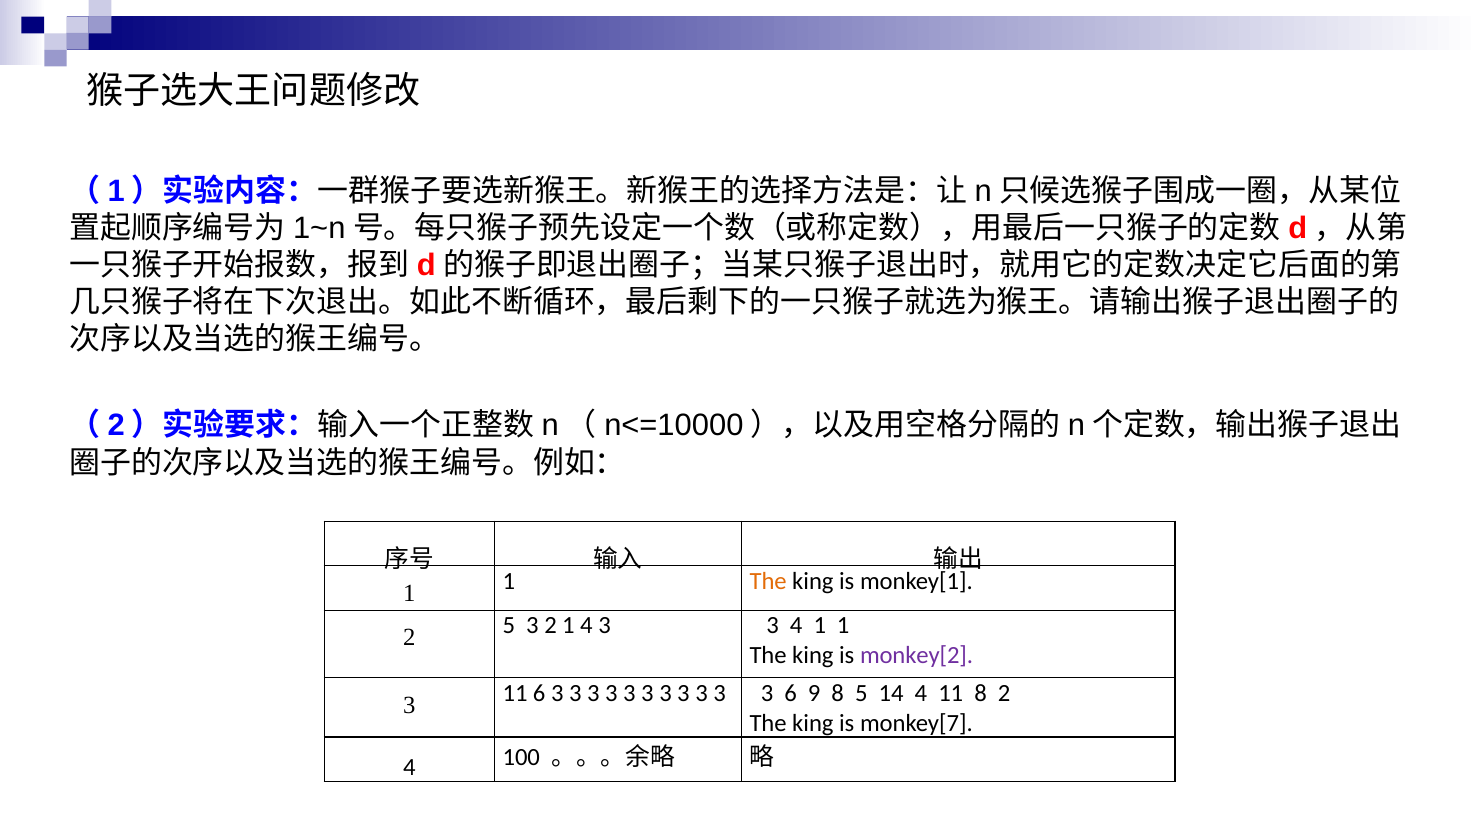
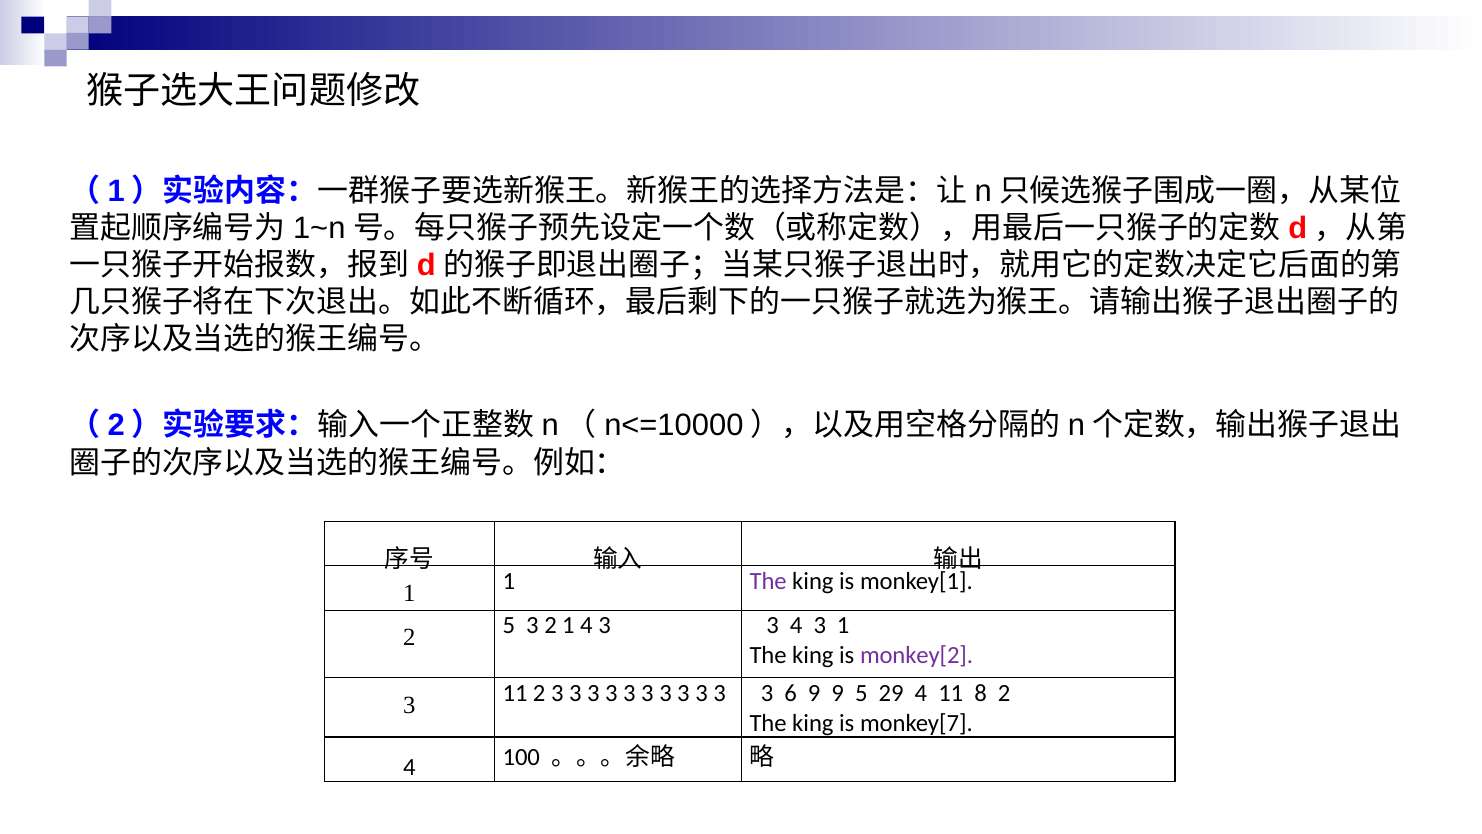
The at (768, 581) colour: orange -> purple
3 4 1: 1 -> 3
11 6: 6 -> 2
9 8: 8 -> 9
14: 14 -> 29
